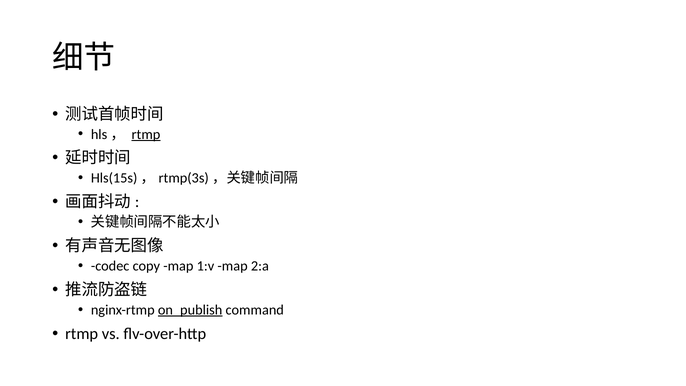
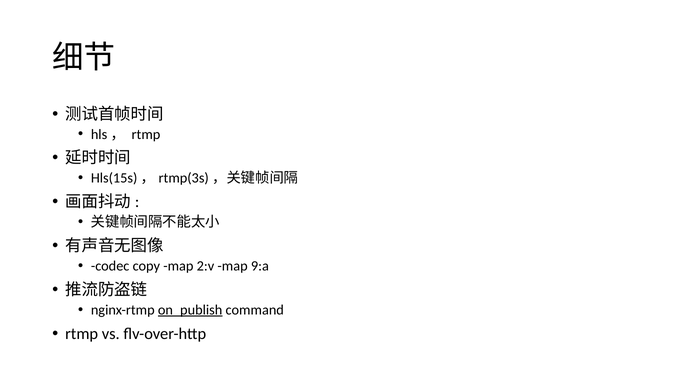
rtmp at (146, 134) underline: present -> none
1:v: 1:v -> 2:v
2:a: 2:a -> 9:a
